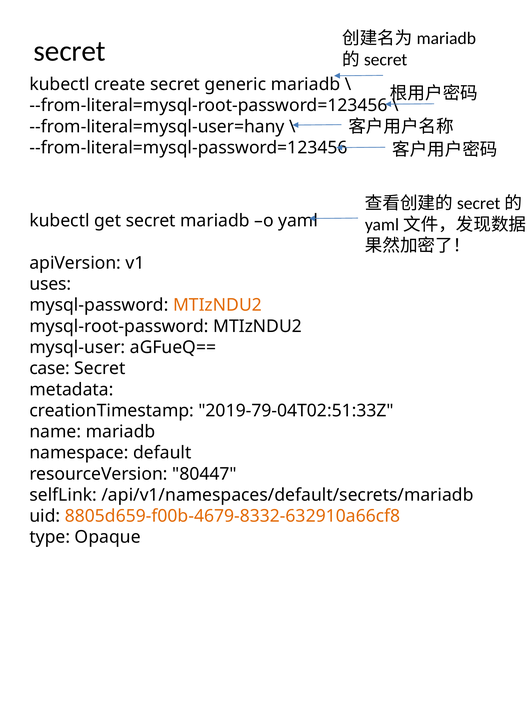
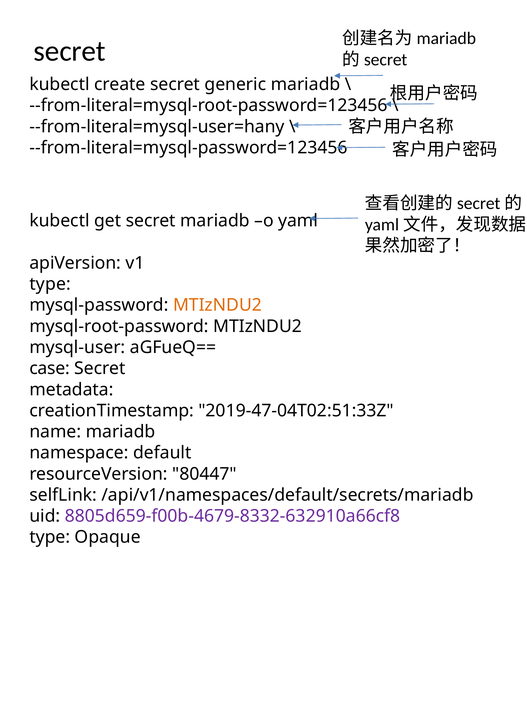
uses at (50, 284): uses -> type
2019-79-04T02:51:33Z: 2019-79-04T02:51:33Z -> 2019-47-04T02:51:33Z
8805d659-f00b-4679-8332-632910a66cf8 colour: orange -> purple
